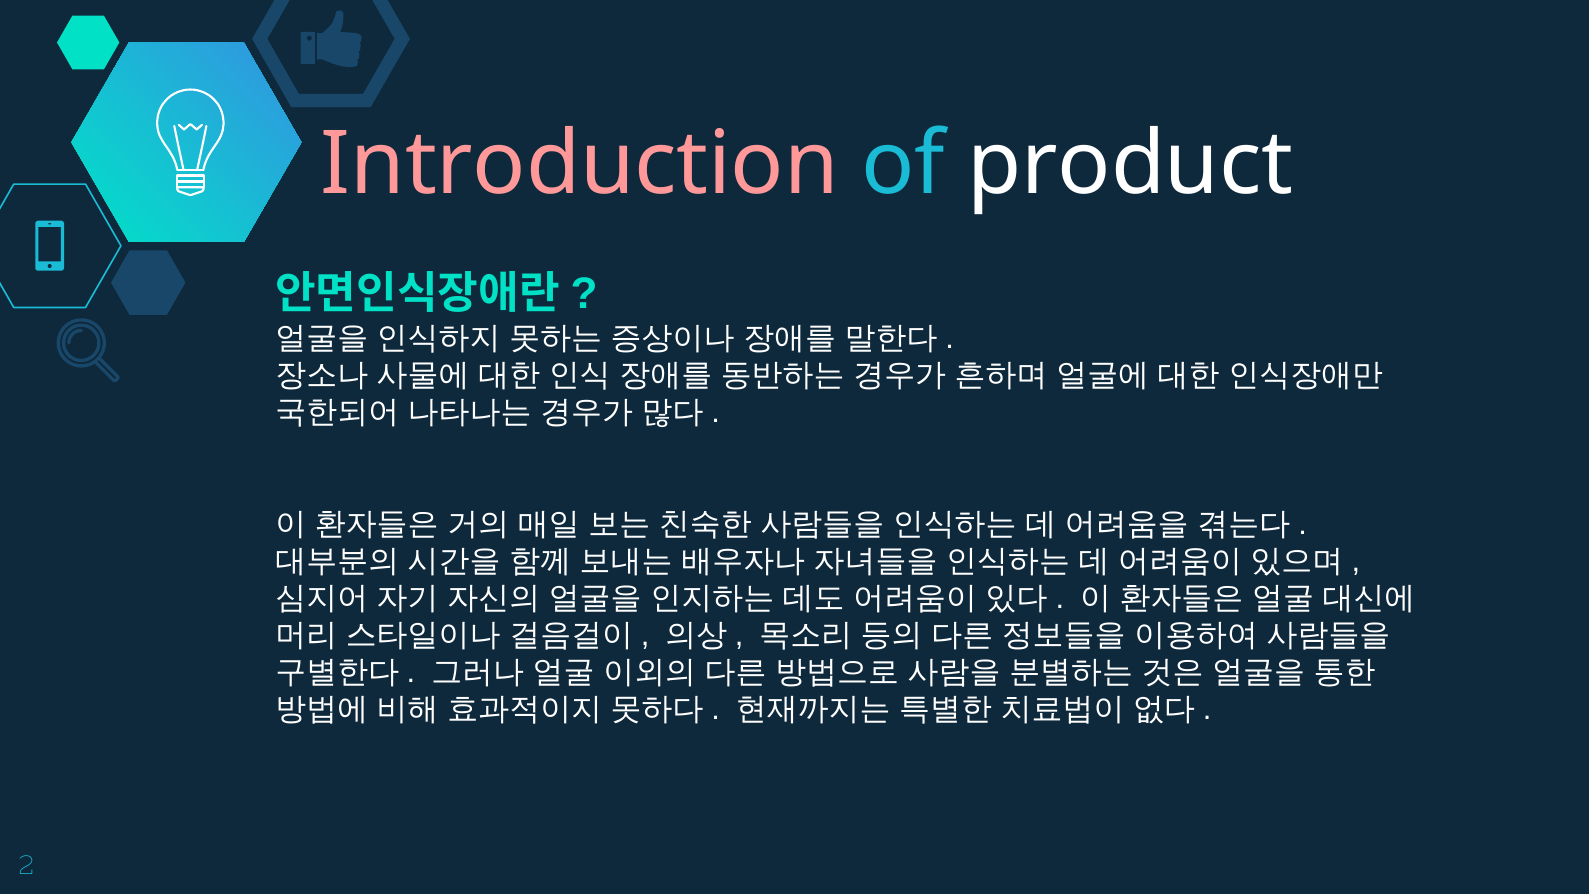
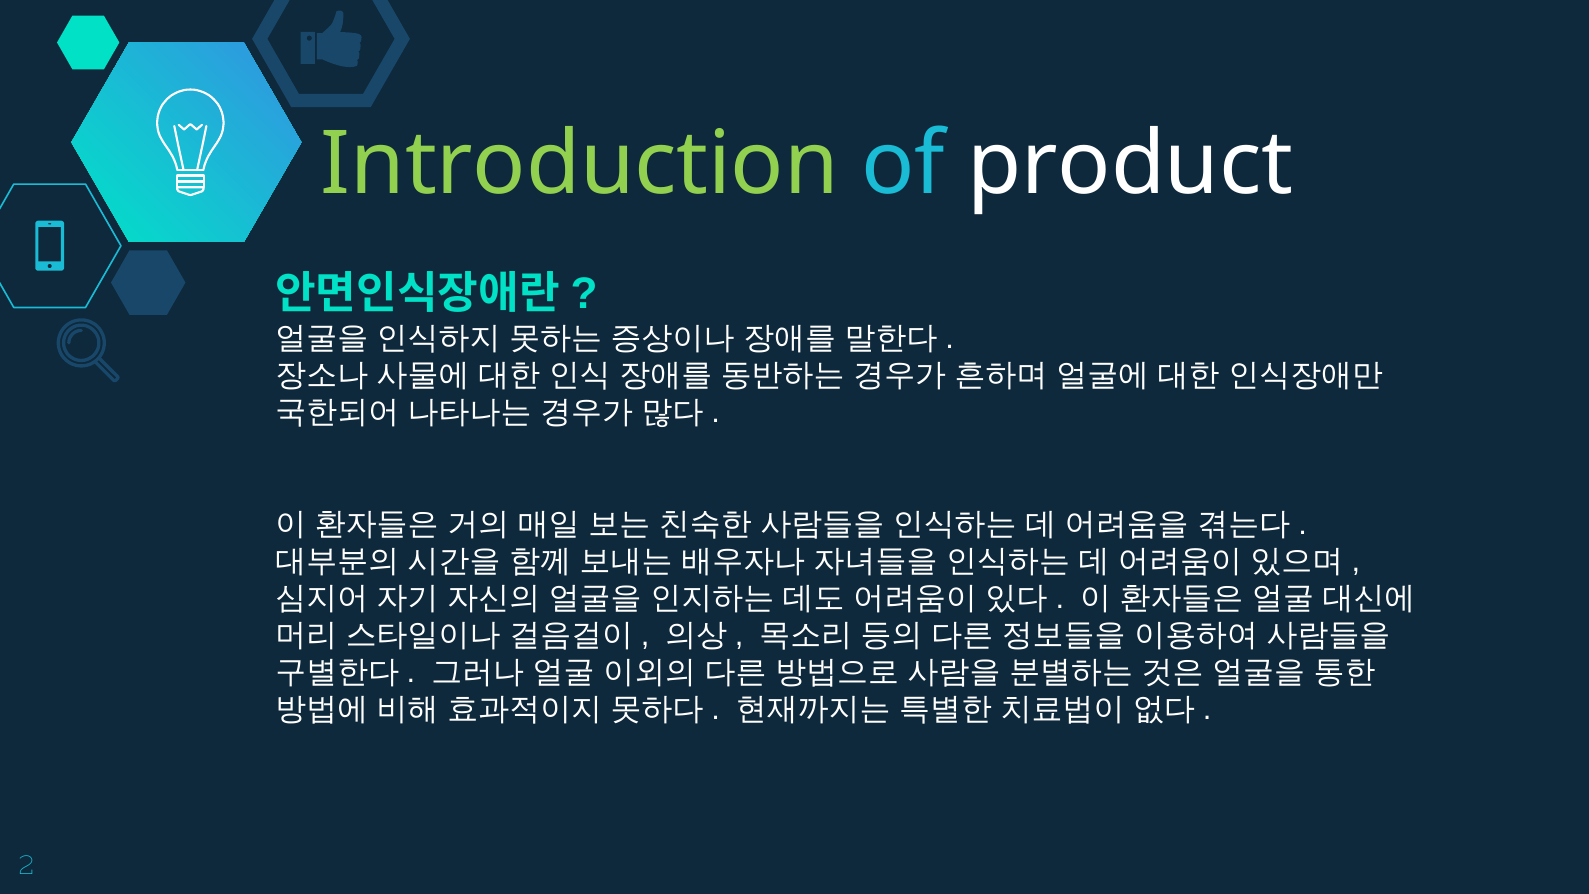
Introduction colour: pink -> light green
